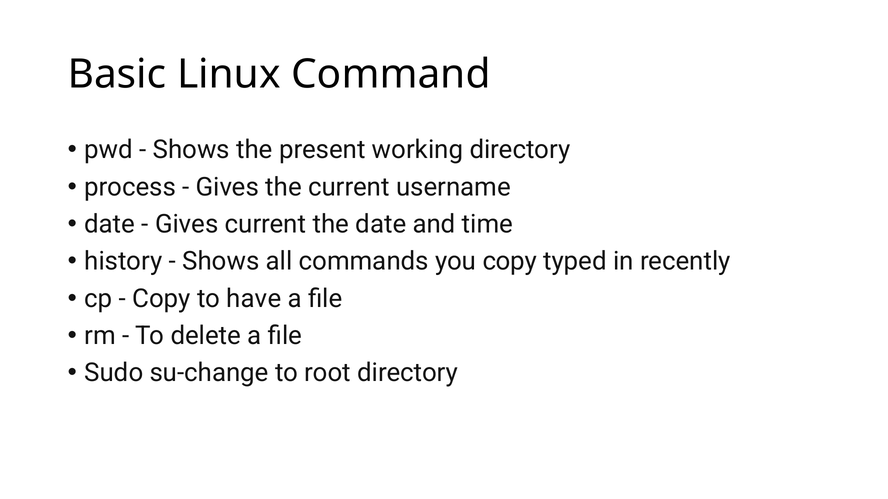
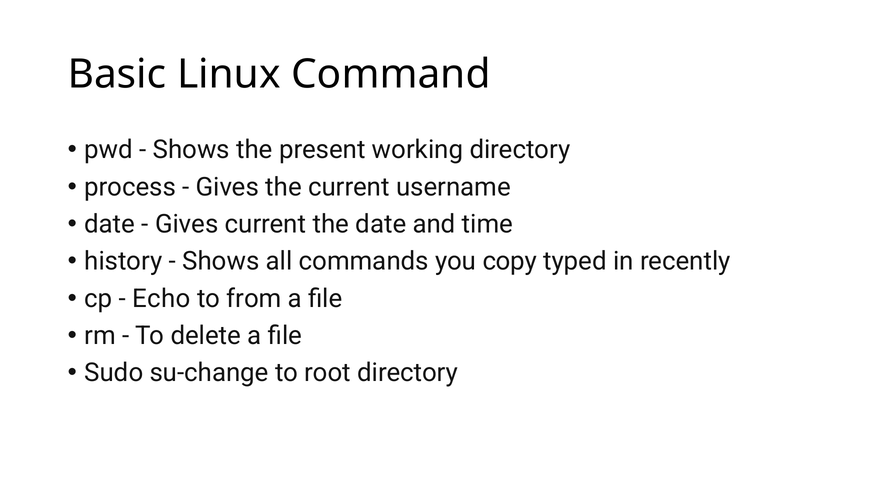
Copy at (161, 299): Copy -> Echo
have: have -> from
